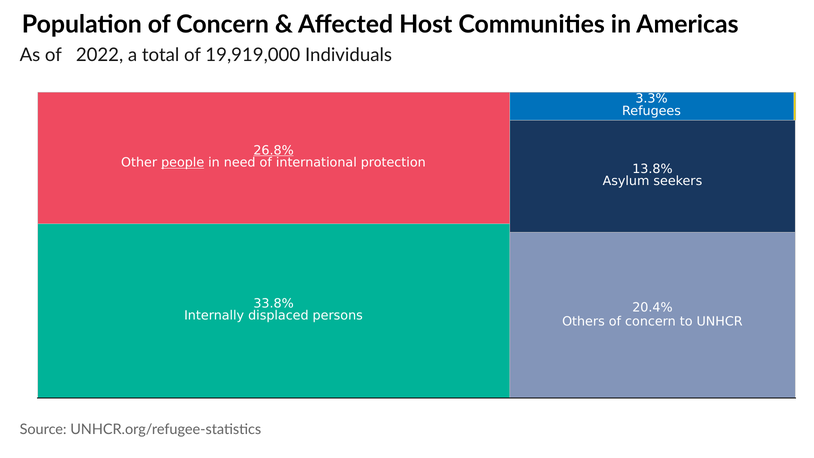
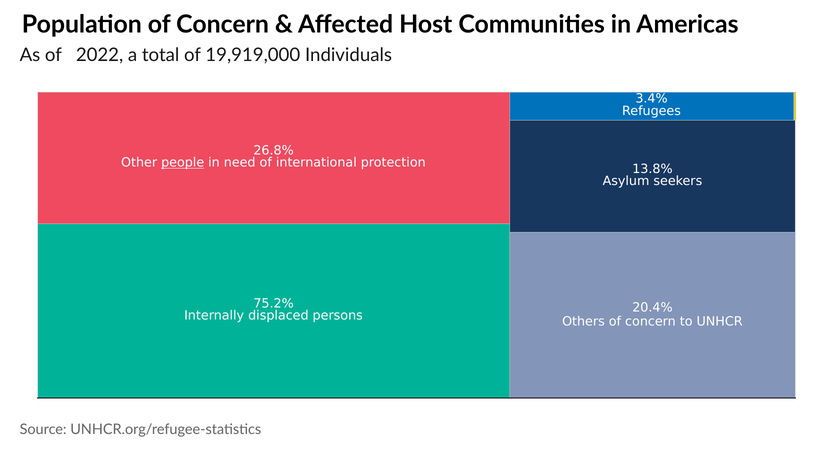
3.3%: 3.3% -> 3.4%
26.8% underline: present -> none
33.8%: 33.8% -> 75.2%
